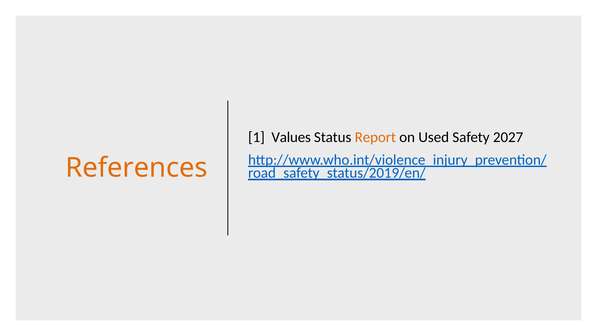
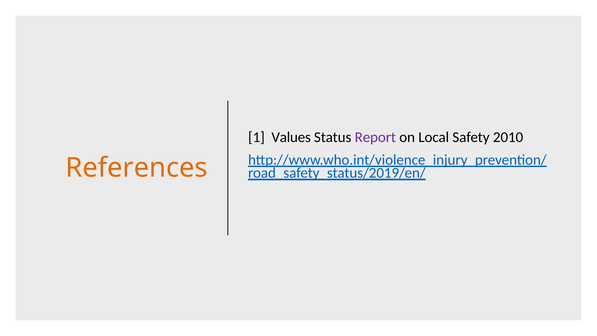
Report colour: orange -> purple
Used: Used -> Local
2027: 2027 -> 2010
